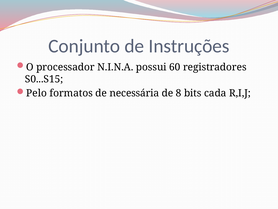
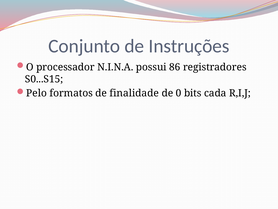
60: 60 -> 86
necessária: necessária -> finalidade
8: 8 -> 0
